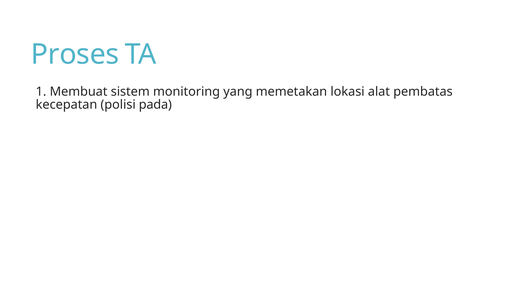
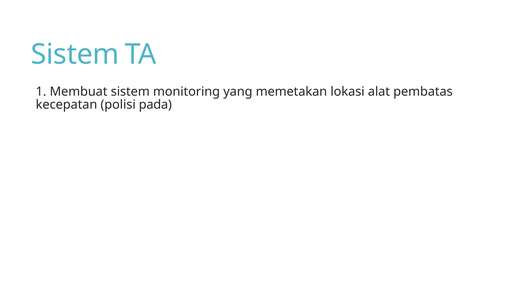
Proses at (75, 55): Proses -> Sistem
